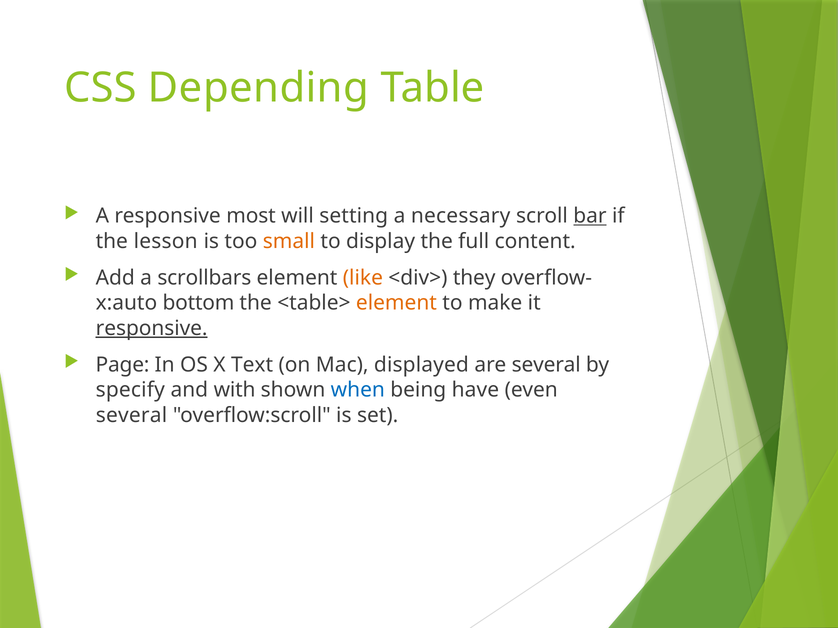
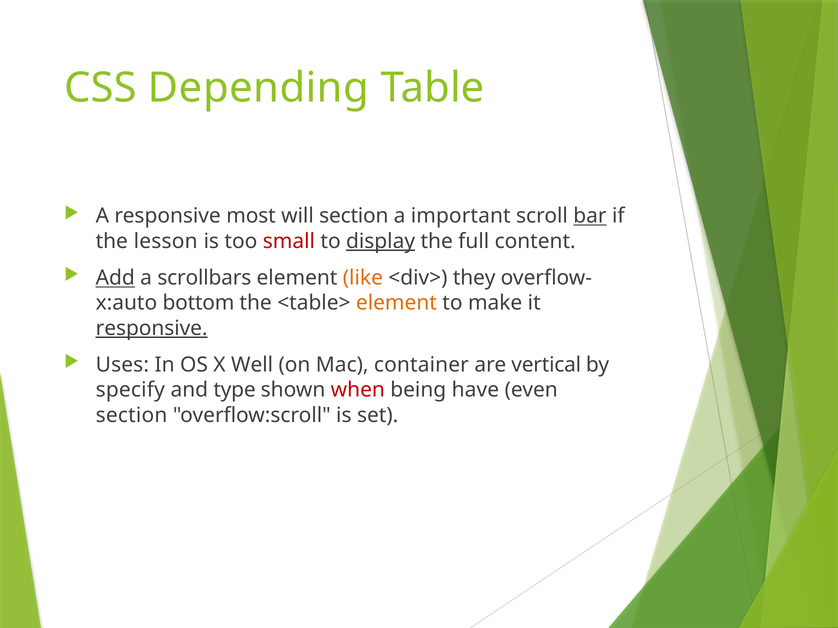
will setting: setting -> section
necessary: necessary -> important
small colour: orange -> red
display underline: none -> present
Add underline: none -> present
Page: Page -> Uses
Text: Text -> Well
displayed: displayed -> container
are several: several -> vertical
with: with -> type
when colour: blue -> red
several at (131, 416): several -> section
